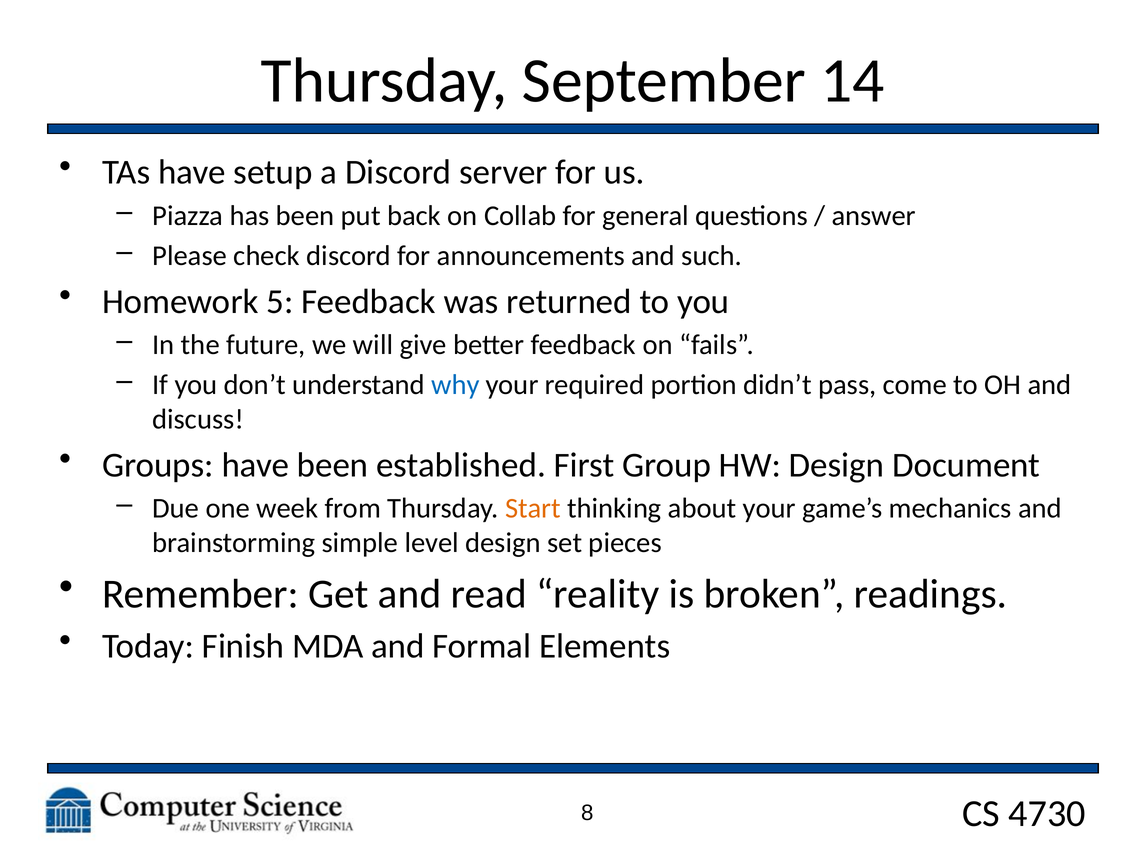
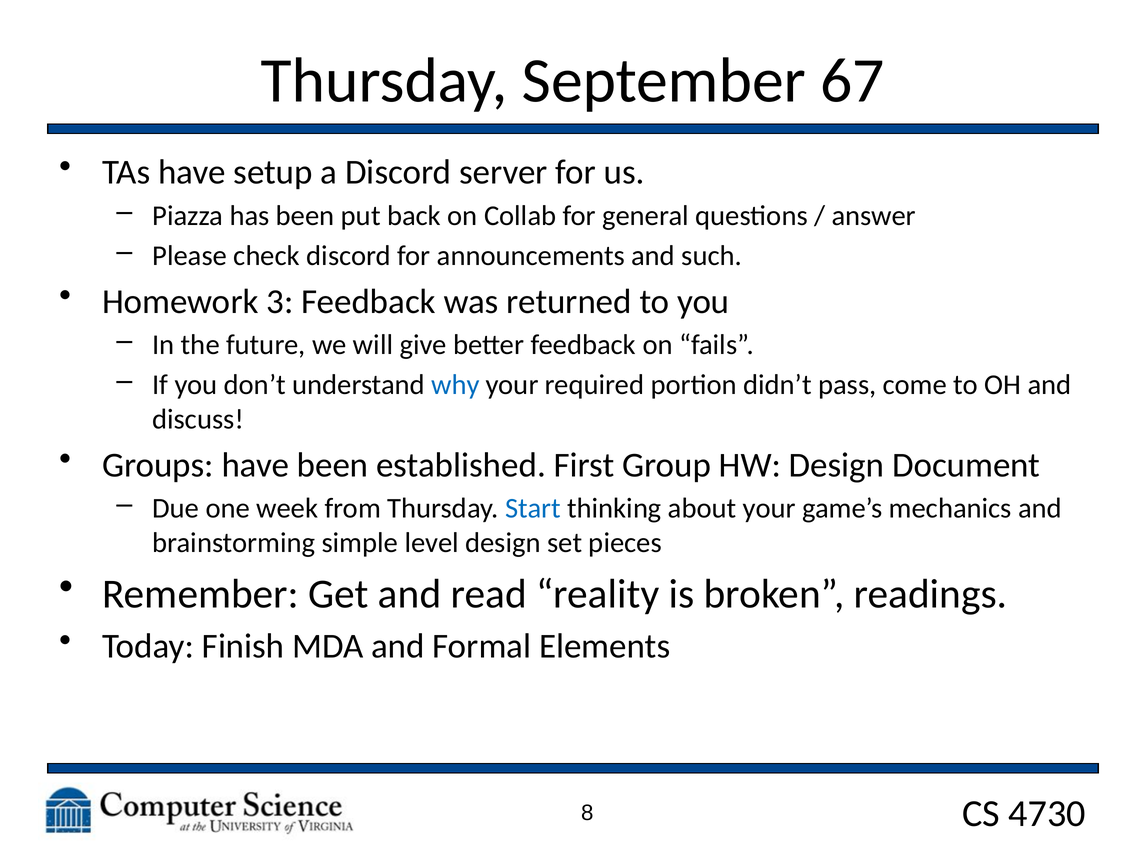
14: 14 -> 67
5: 5 -> 3
Start colour: orange -> blue
